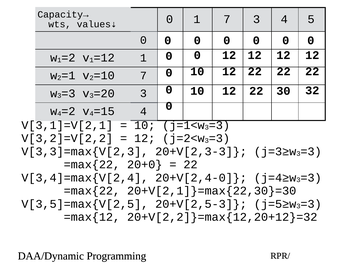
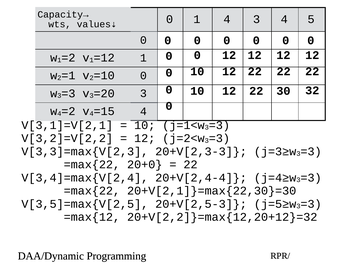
1 7: 7 -> 4
7 at (143, 76): 7 -> 0
20+V[2,4-0: 20+V[2,4-0 -> 20+V[2,4-4
